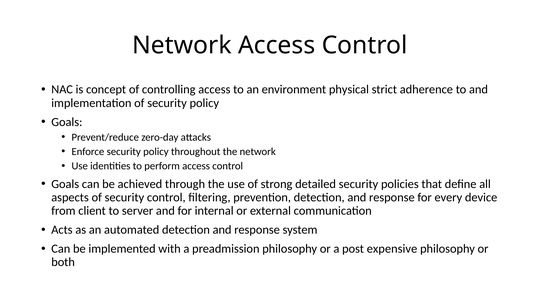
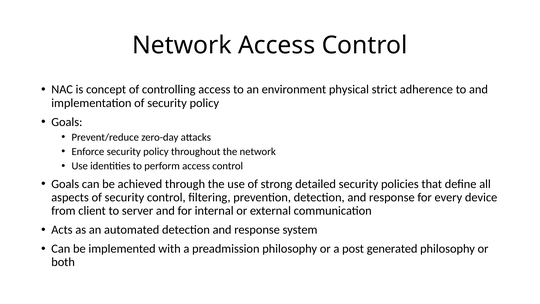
expensive: expensive -> generated
